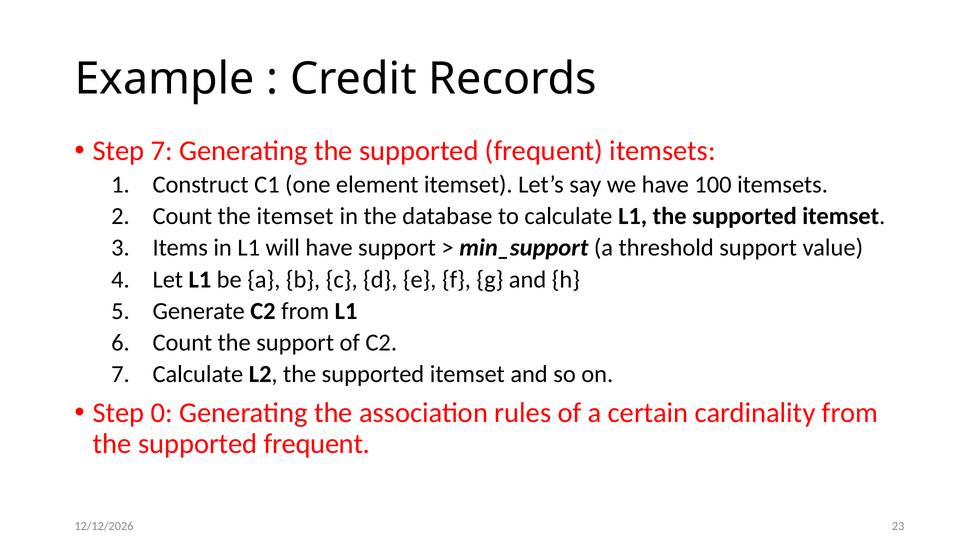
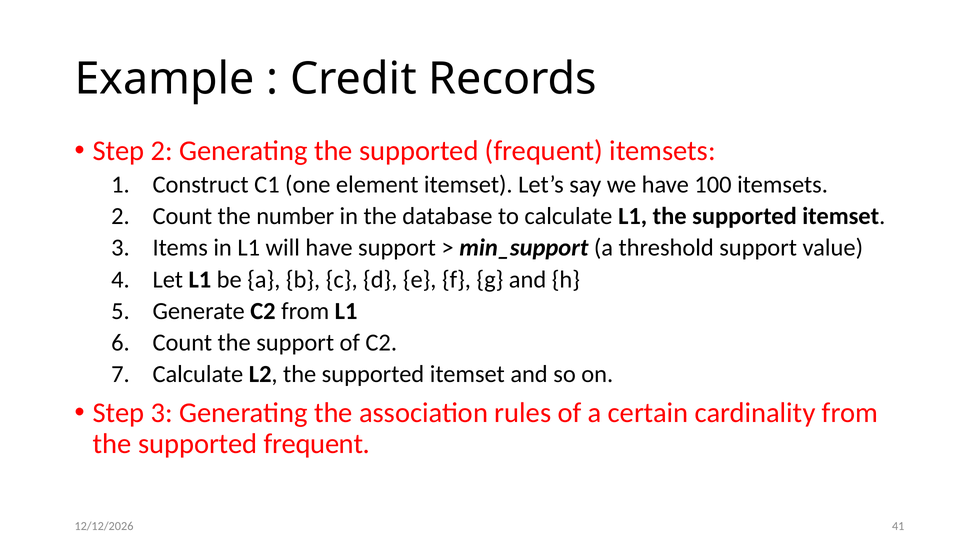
Step 7: 7 -> 2
the itemset: itemset -> number
Step 0: 0 -> 3
23: 23 -> 41
